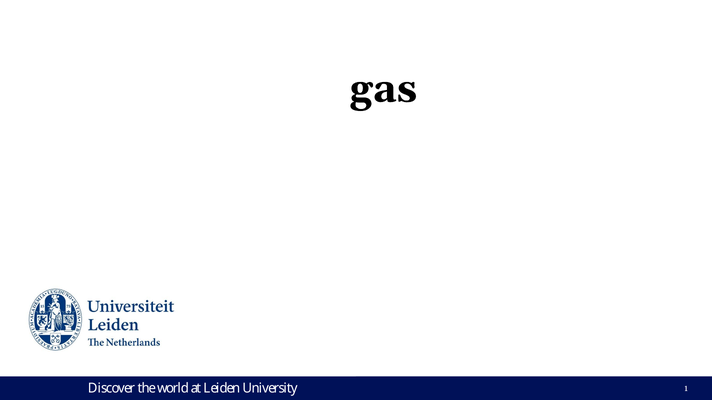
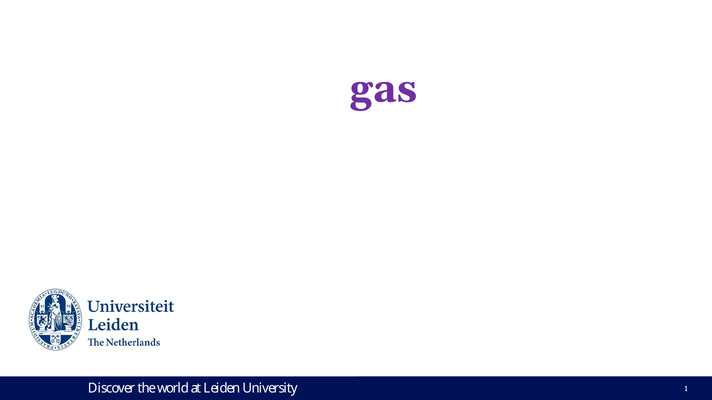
gas colour: black -> purple
